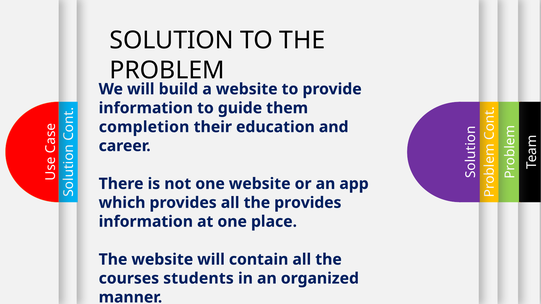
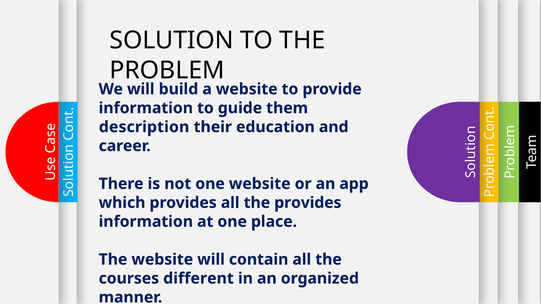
completion: completion -> description
students: students -> different
